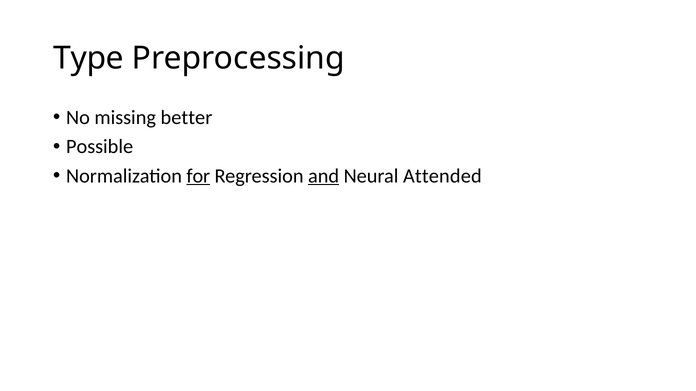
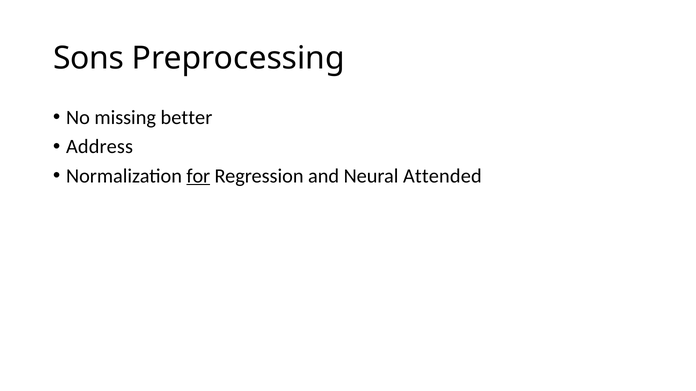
Type: Type -> Sons
Possible: Possible -> Address
and underline: present -> none
